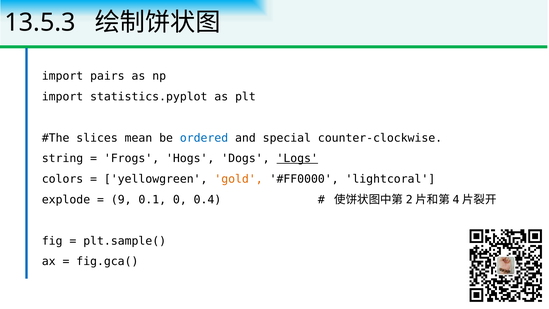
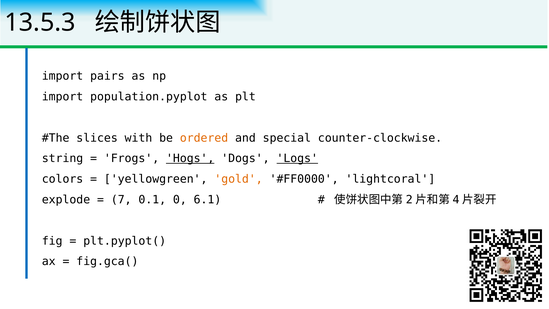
statistics.pyplot: statistics.pyplot -> population.pyplot
mean: mean -> with
ordered colour: blue -> orange
Hogs underline: none -> present
9: 9 -> 7
0.4: 0.4 -> 6.1
plt.sample(: plt.sample( -> plt.pyplot(
